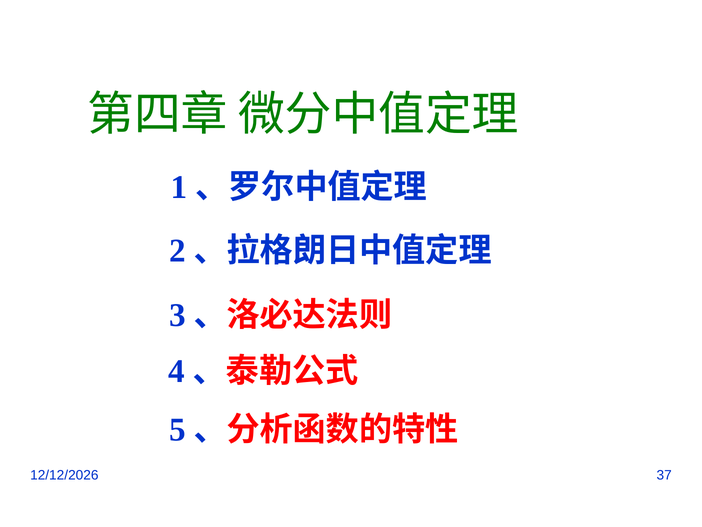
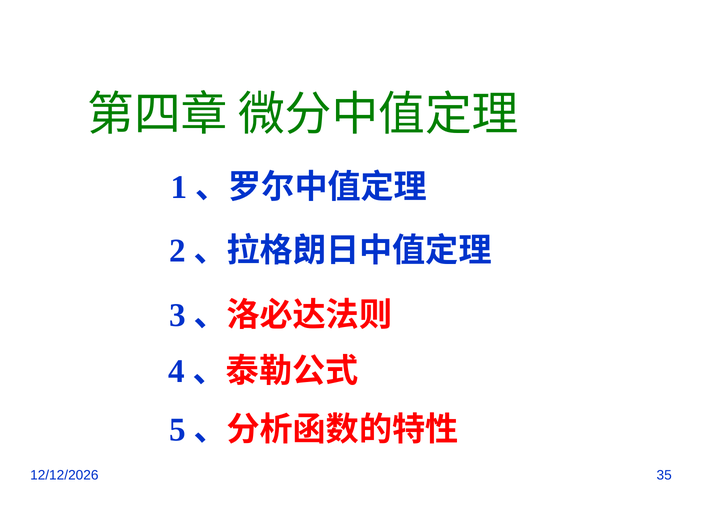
37: 37 -> 35
